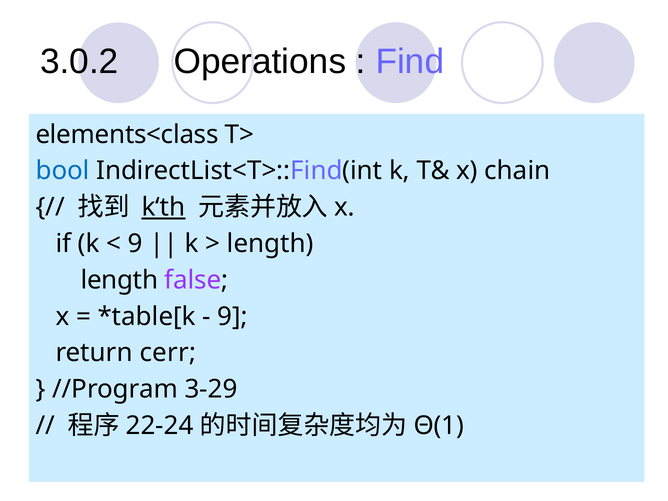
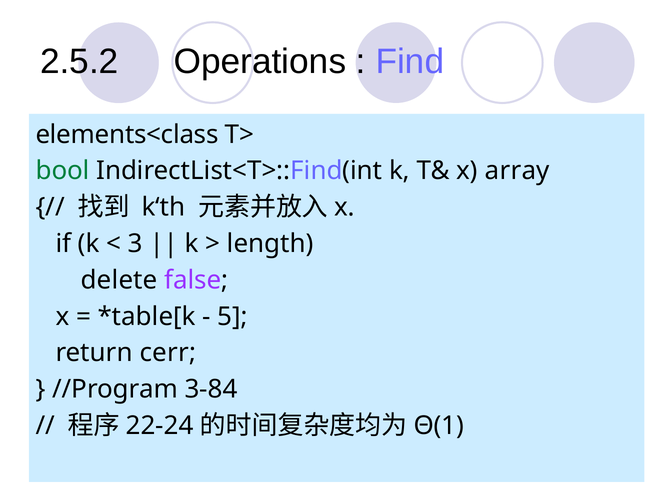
3.0.2: 3.0.2 -> 2.5.2
bool colour: blue -> green
chain: chain -> array
k‘th underline: present -> none
9 at (135, 244): 9 -> 3
length at (119, 280): length -> delete
9 at (232, 317): 9 -> 5
3-29: 3-29 -> 3-84
